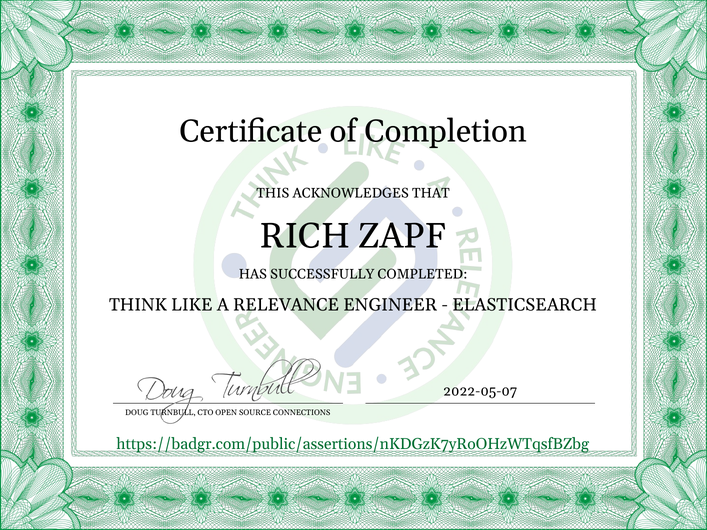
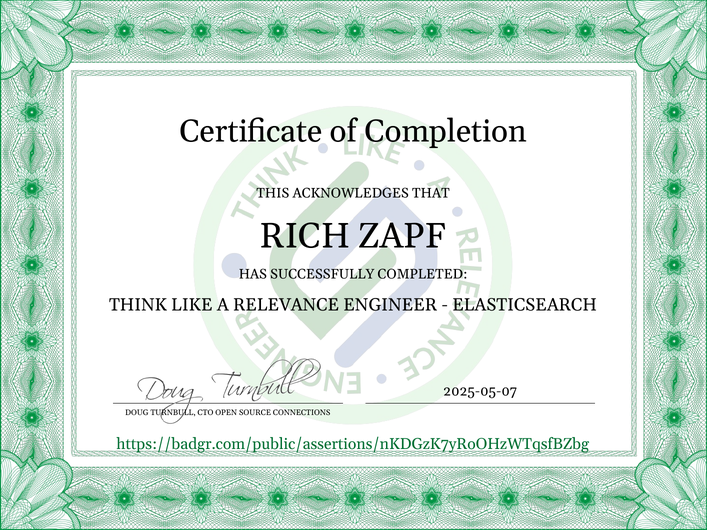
2022-05-07: 2022-05-07 -> 2025-05-07
